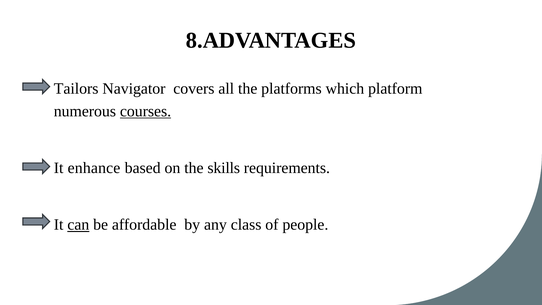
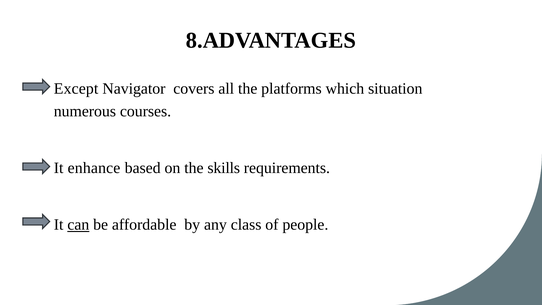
Tailors: Tailors -> Except
platform: platform -> situation
courses underline: present -> none
